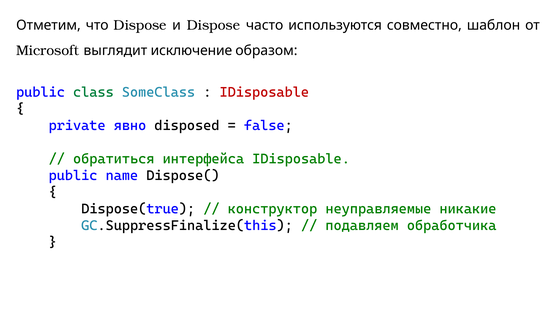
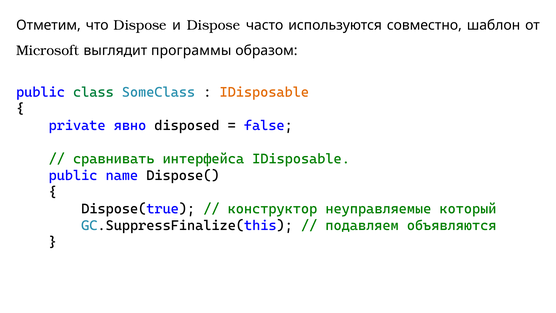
исключение: исключение -> программы
IDisposable at (264, 92) colour: red -> orange
обратиться: обратиться -> сравнивать
никакие: никакие -> который
обработчика: обработчика -> объявляются
